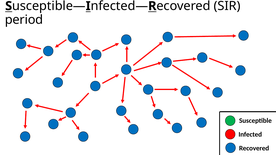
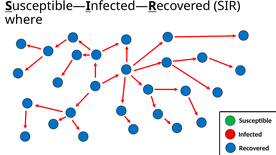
period: period -> where
